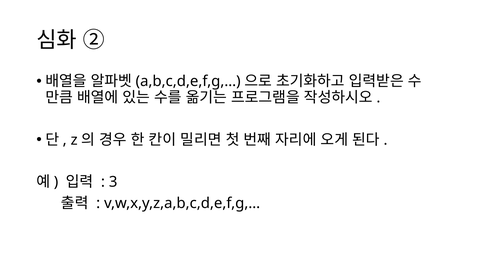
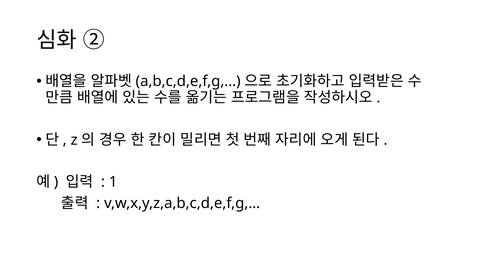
3: 3 -> 1
